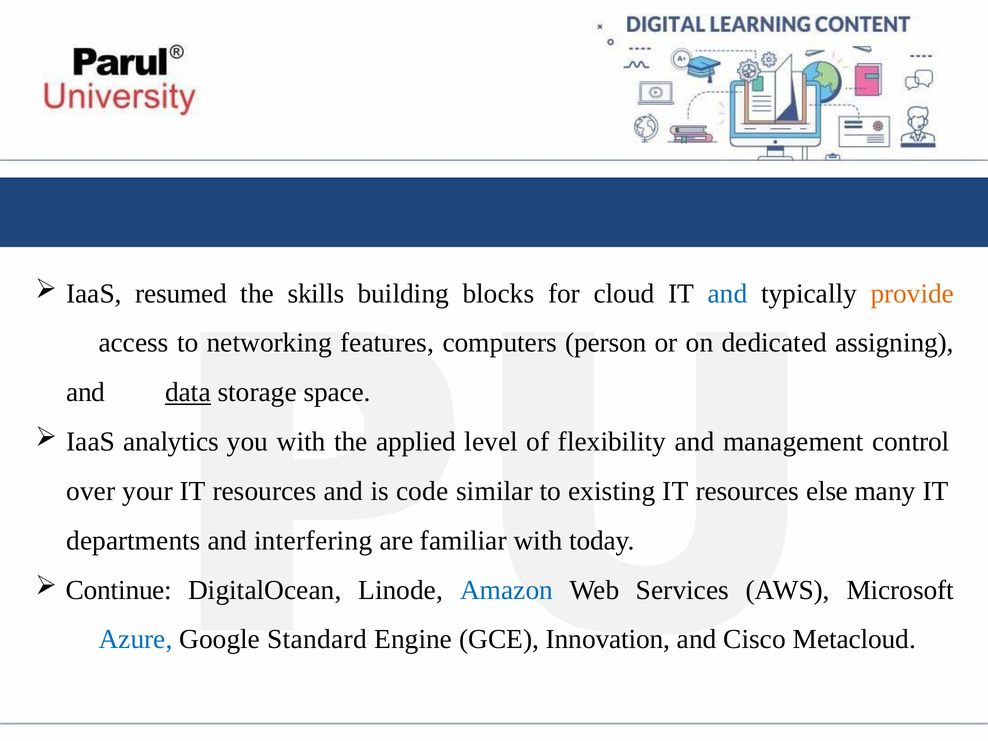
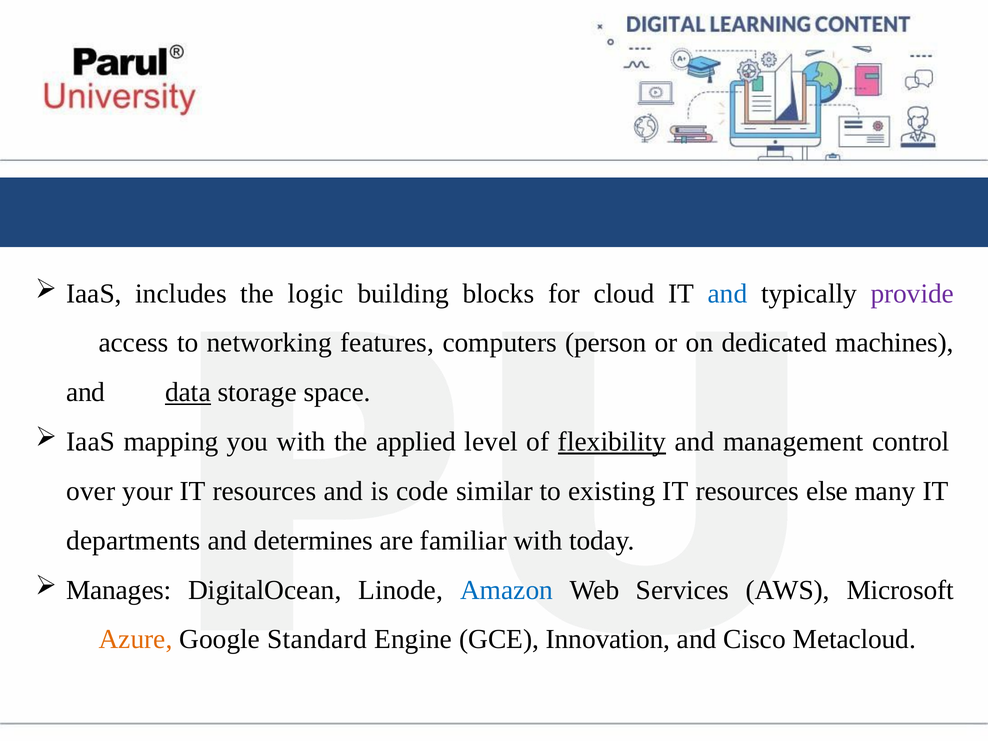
resumed: resumed -> includes
skills: skills -> logic
provide colour: orange -> purple
assigning: assigning -> machines
analytics: analytics -> mapping
flexibility underline: none -> present
interfering: interfering -> determines
Continue: Continue -> Manages
Azure colour: blue -> orange
